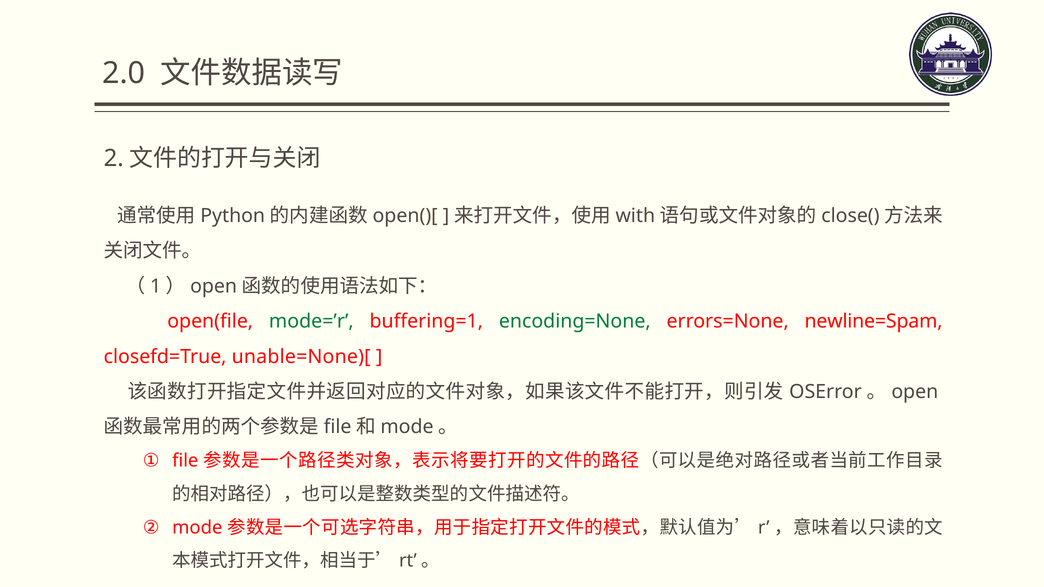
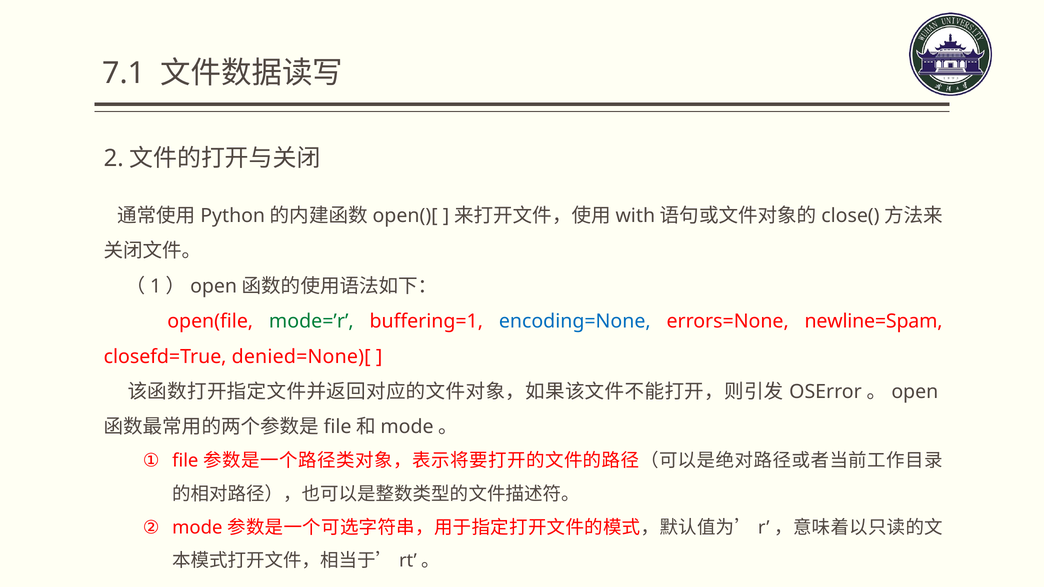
2.0: 2.0 -> 7.1
encoding=None colour: green -> blue
unable=None)[: unable=None)[ -> denied=None)[
